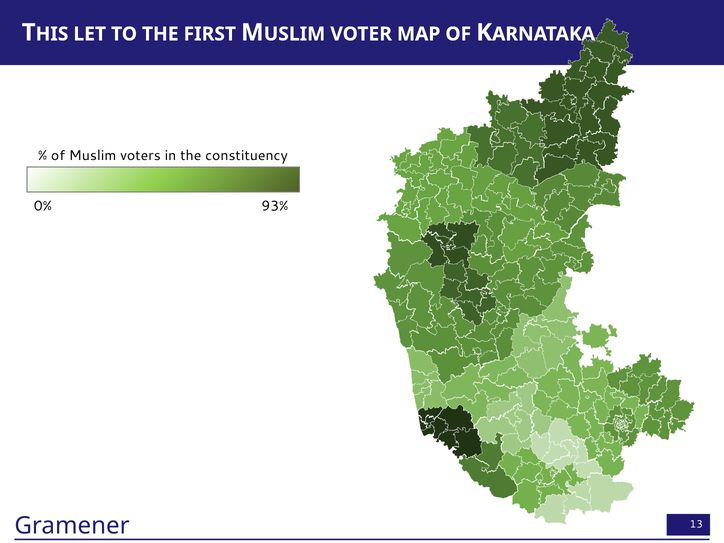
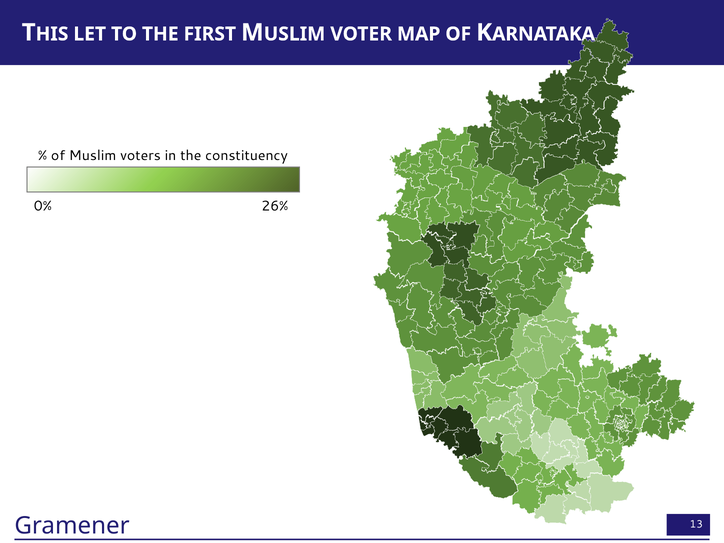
93%: 93% -> 26%
